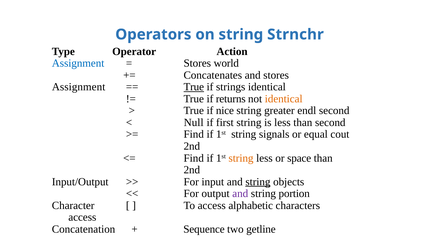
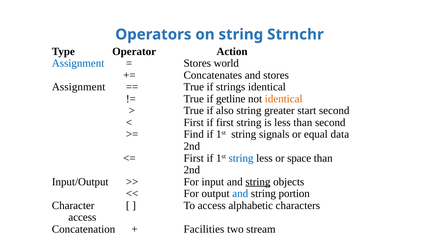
True at (194, 87) underline: present -> none
returns: returns -> getline
nice: nice -> also
endl: endl -> start
Null at (194, 122): Null -> First
cout: cout -> data
Find at (194, 158): Find -> First
string at (241, 158) colour: orange -> blue
and at (240, 194) colour: purple -> blue
Sequence: Sequence -> Facilities
getline: getline -> stream
